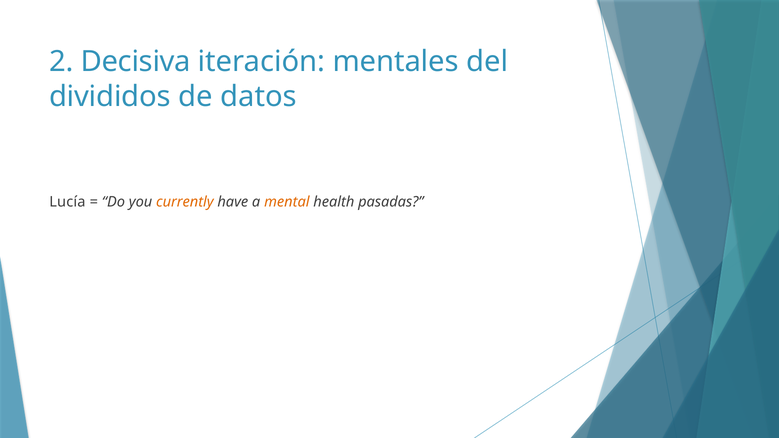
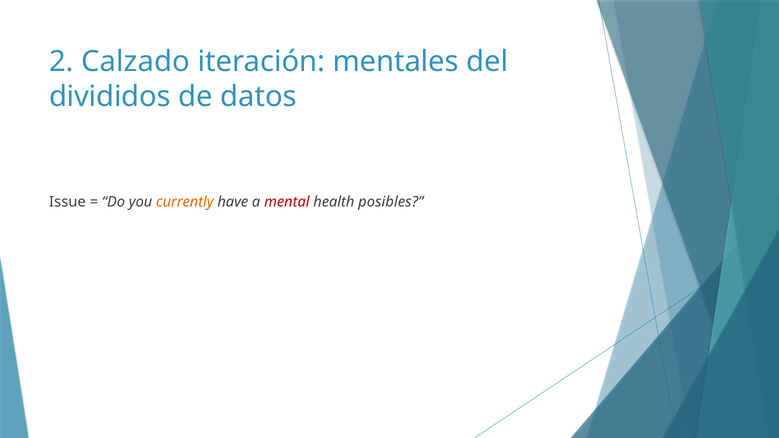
Decisiva: Decisiva -> Calzado
Lucía: Lucía -> Issue
mental colour: orange -> red
pasadas: pasadas -> posibles
